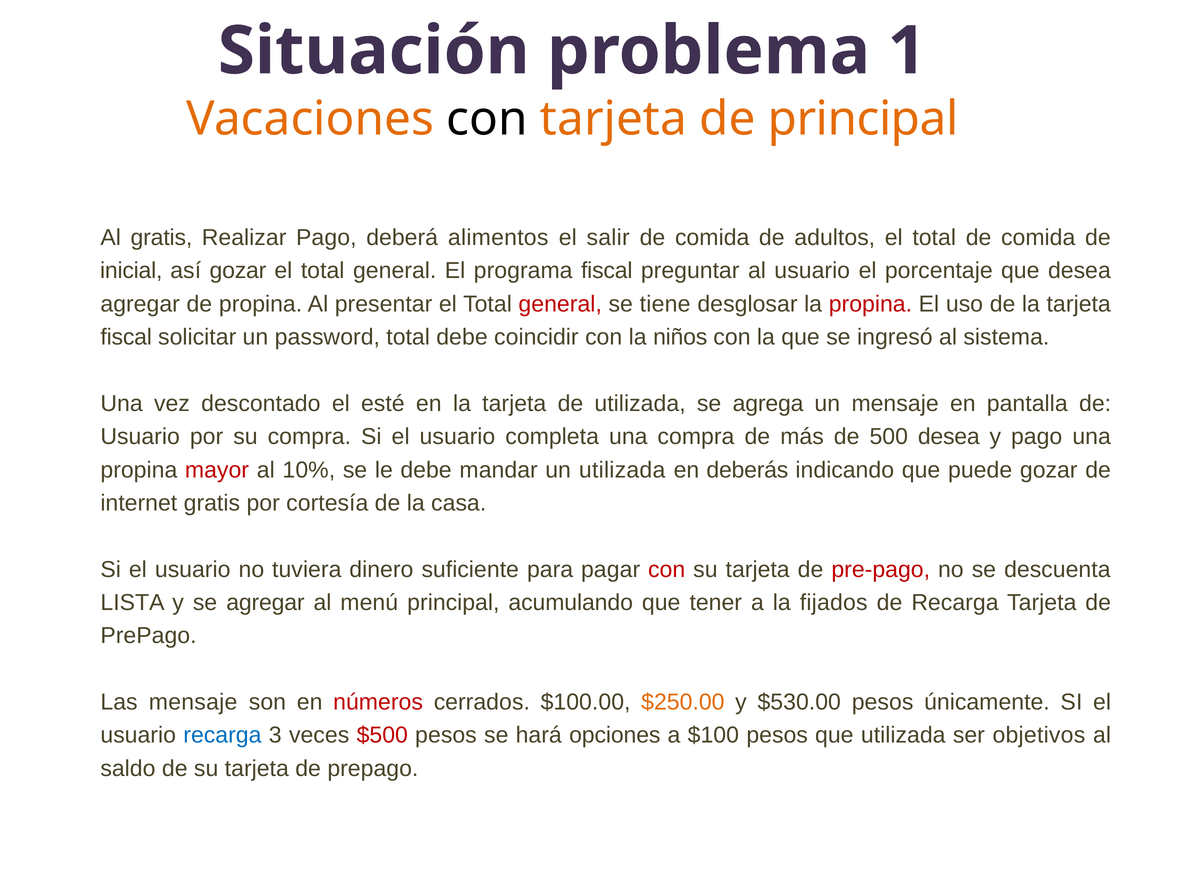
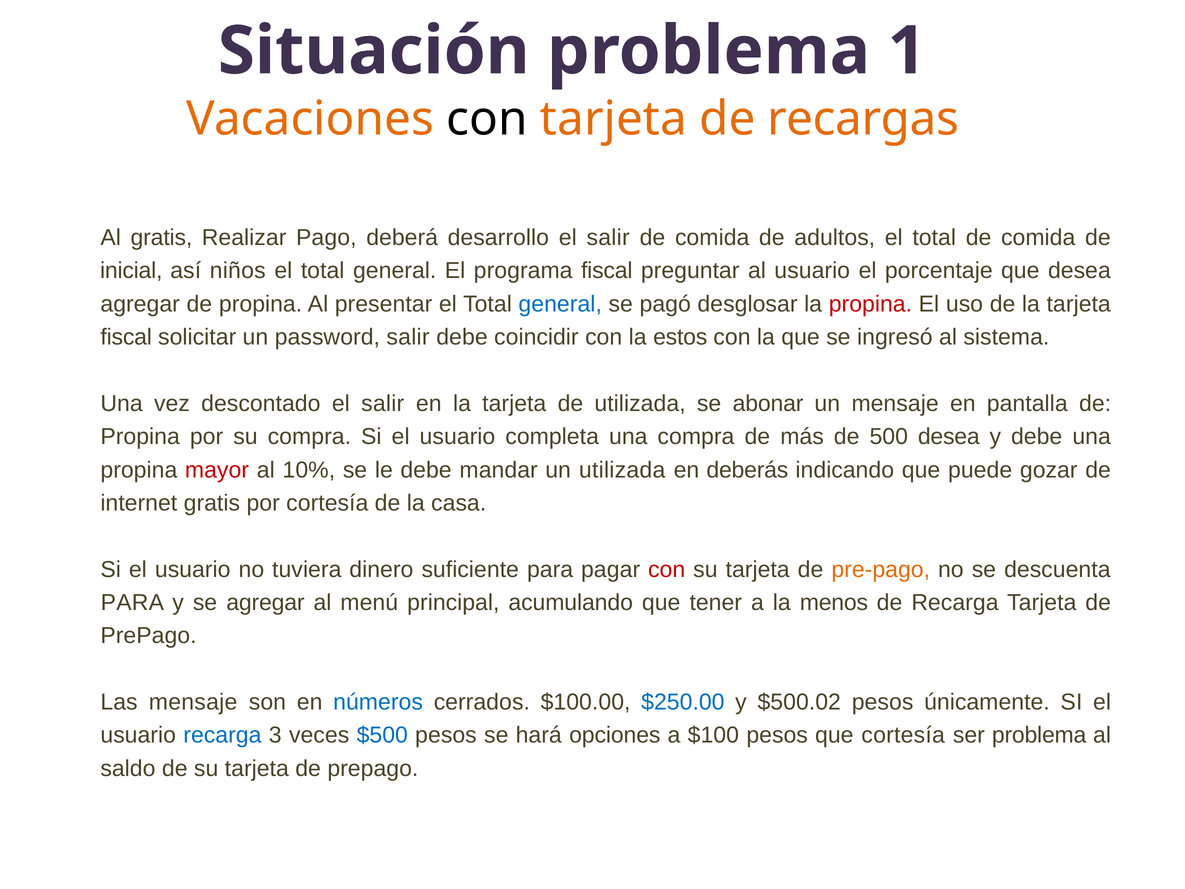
de principal: principal -> recargas
alimentos: alimentos -> desarrollo
así gozar: gozar -> niños
general at (560, 304) colour: red -> blue
tiene: tiene -> pagó
password total: total -> salir
niños: niños -> estos
descontado el esté: esté -> salir
agrega: agrega -> abonar
Usuario at (140, 437): Usuario -> Propina
y pago: pago -> debe
pre-pago colour: red -> orange
LISTA at (132, 602): LISTA -> PARA
fijados: fijados -> menos
números colour: red -> blue
$250.00 colour: orange -> blue
$530.00: $530.00 -> $500.02
$500 colour: red -> blue
que utilizada: utilizada -> cortesía
ser objetivos: objetivos -> problema
